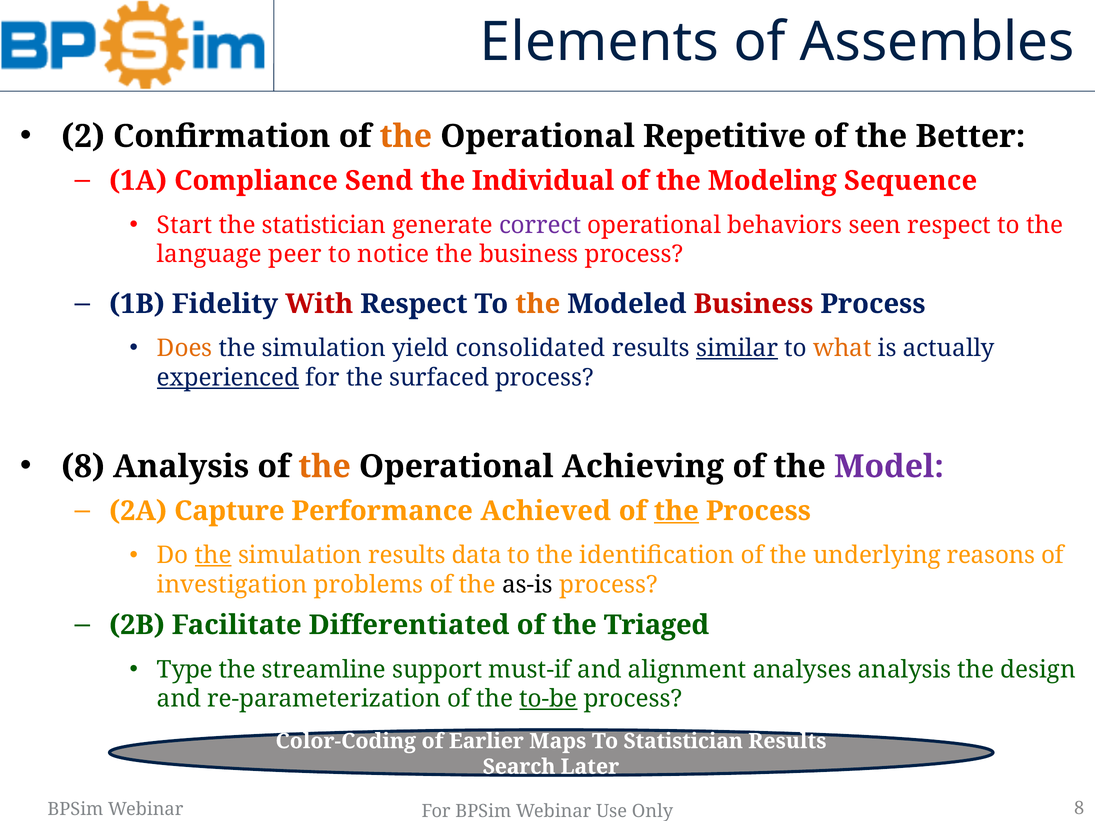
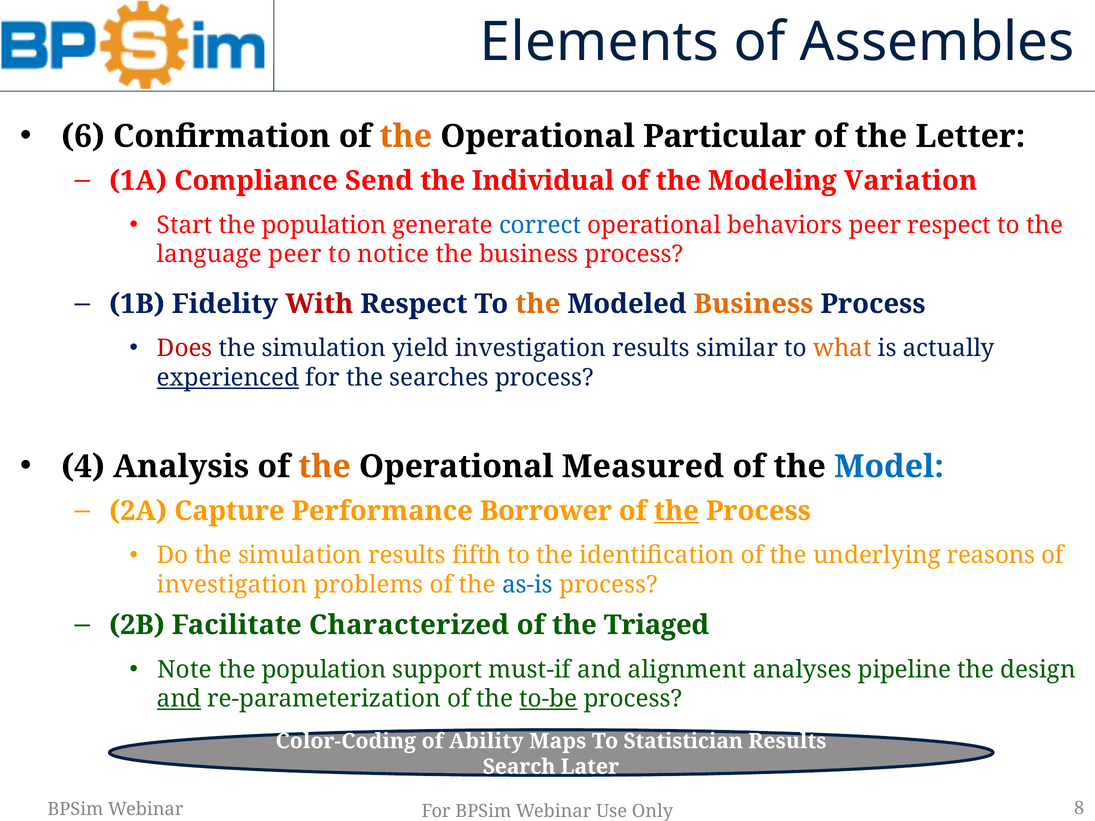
2: 2 -> 6
Repetitive: Repetitive -> Particular
Better: Better -> Letter
Sequence: Sequence -> Variation
statistician at (324, 225): statistician -> population
correct colour: purple -> blue
behaviors seen: seen -> peer
Business at (753, 304) colour: red -> orange
Does colour: orange -> red
yield consolidated: consolidated -> investigation
similar underline: present -> none
surfaced: surfaced -> searches
8 at (83, 467): 8 -> 4
Achieving: Achieving -> Measured
Model colour: purple -> blue
Achieved: Achieved -> Borrower
the at (213, 556) underline: present -> none
data: data -> fifth
as-is colour: black -> blue
Differentiated: Differentiated -> Characterized
Type: Type -> Note
streamline at (324, 670): streamline -> population
analyses analysis: analysis -> pipeline
and at (179, 699) underline: none -> present
Earlier: Earlier -> Ability
